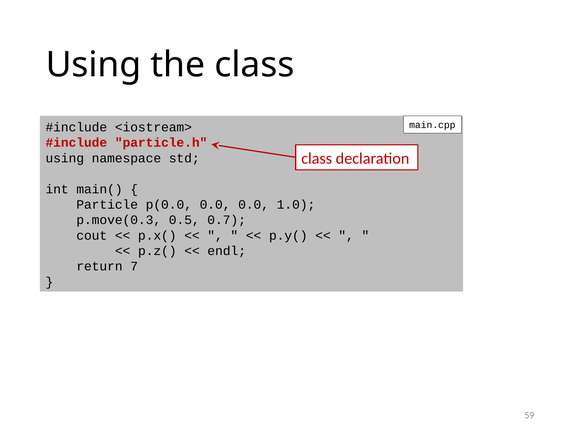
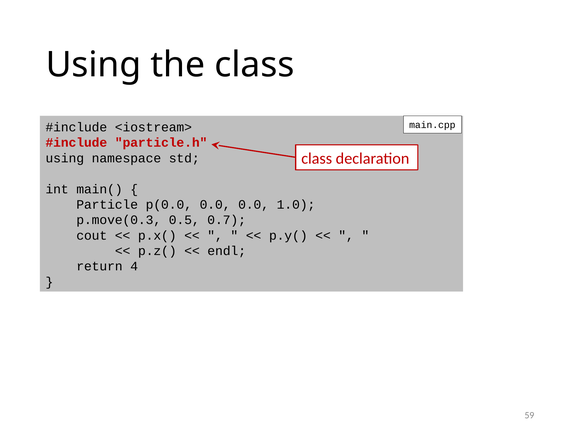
7: 7 -> 4
